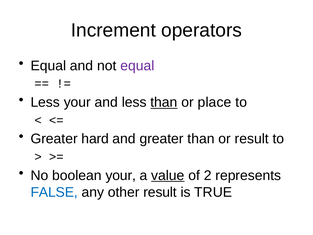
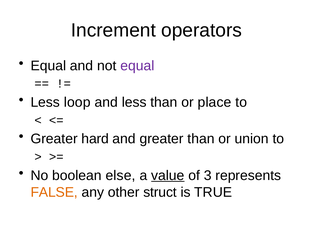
Less your: your -> loop
than at (164, 102) underline: present -> none
or result: result -> union
boolean your: your -> else
2: 2 -> 3
FALSE colour: blue -> orange
other result: result -> struct
